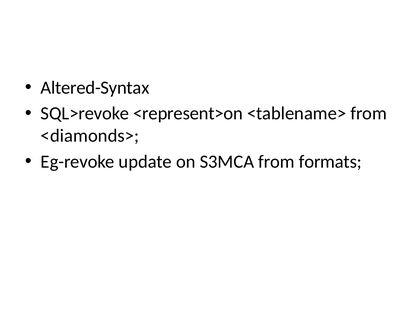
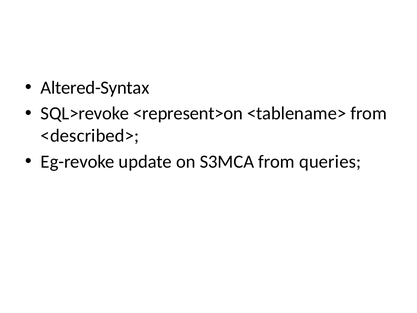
<diamonds>: <diamonds> -> <described>
formats: formats -> queries
